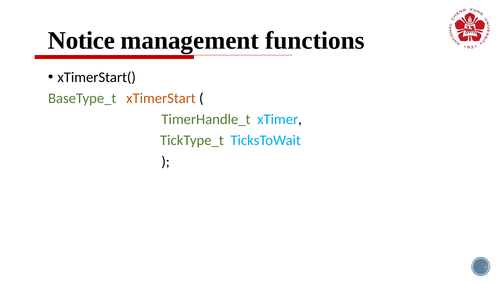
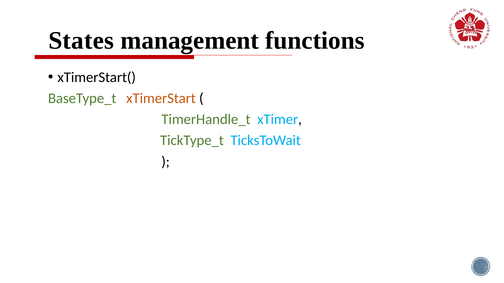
Notice: Notice -> States
